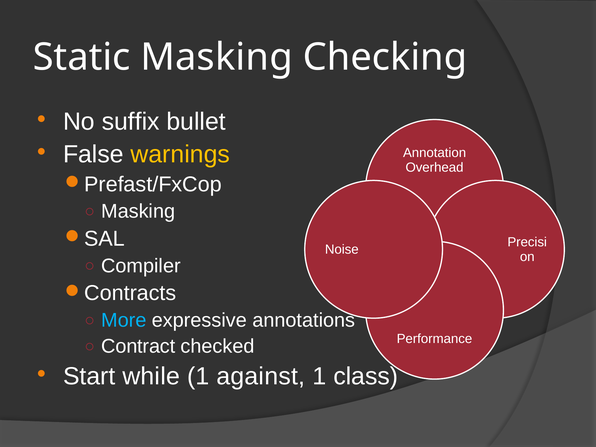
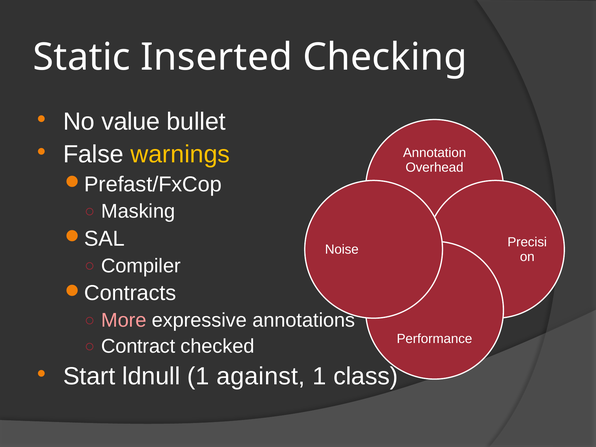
Static Masking: Masking -> Inserted
suffix: suffix -> value
More colour: light blue -> pink
while: while -> ldnull
